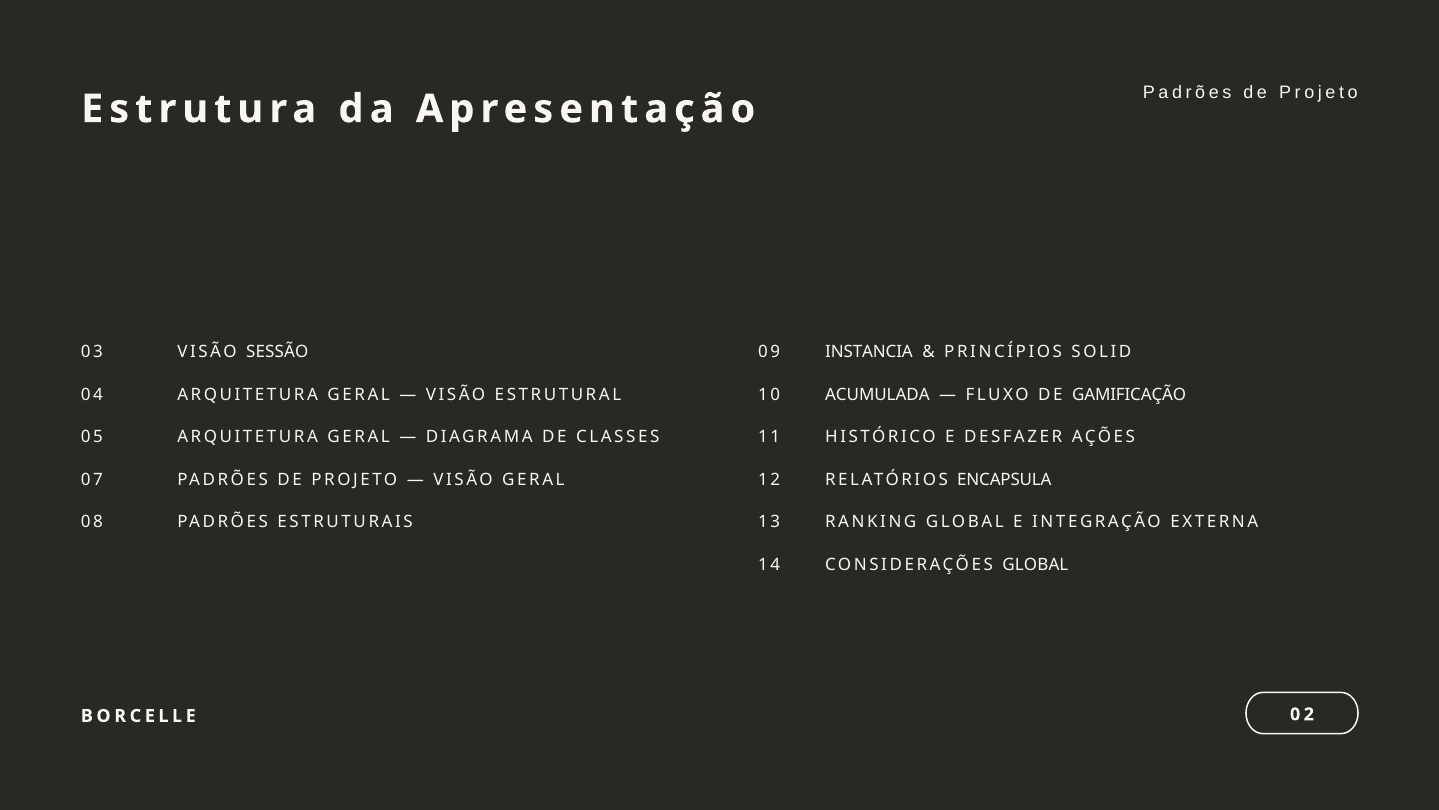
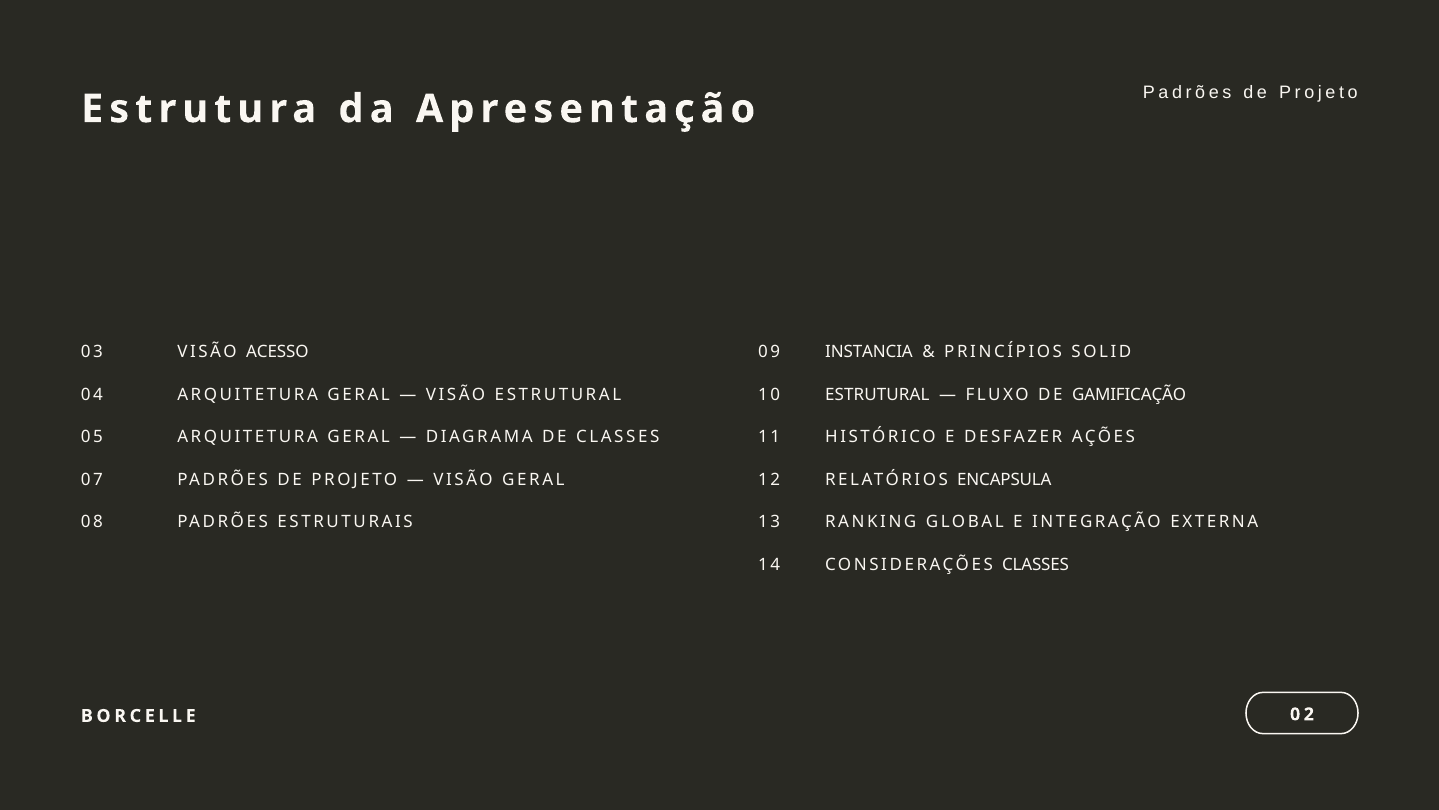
SESSÃO: SESSÃO -> ACESSO
ACUMULADA at (877, 394): ACUMULADA -> ESTRUTURAL
CONSIDERAÇÕES GLOBAL: GLOBAL -> CLASSES
